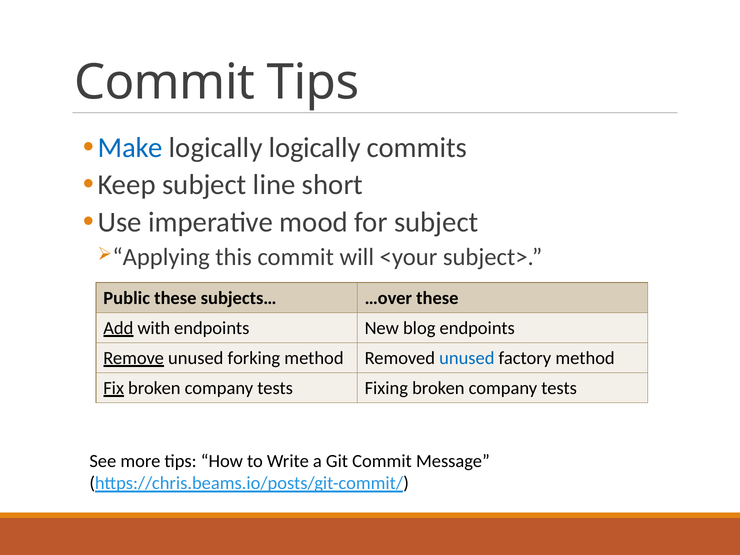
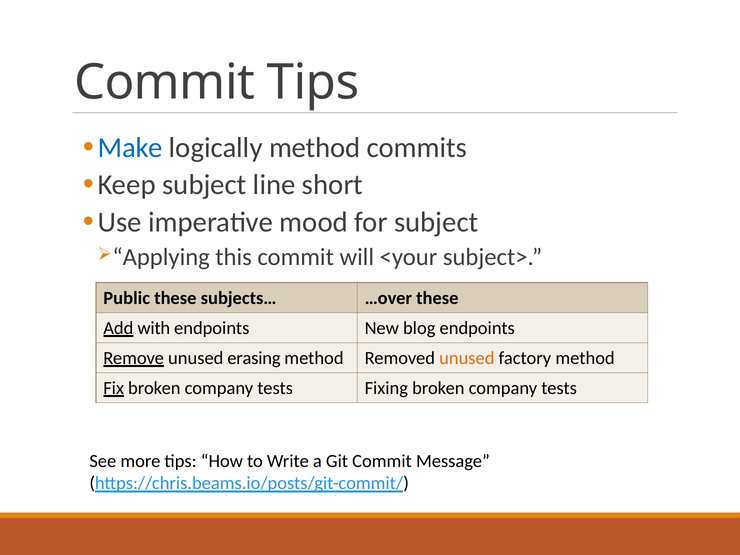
logically logically: logically -> method
forking: forking -> erasing
unused at (467, 358) colour: blue -> orange
